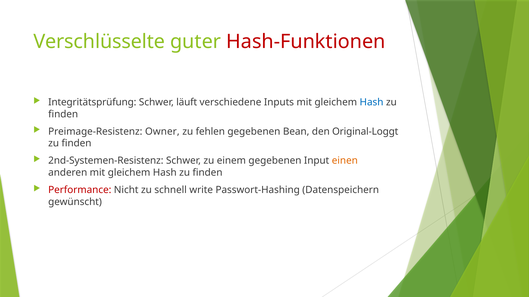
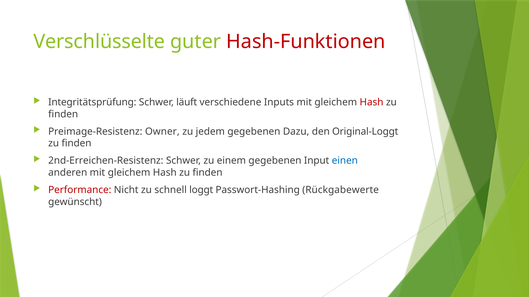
Hash at (372, 102) colour: blue -> red
fehlen: fehlen -> jedem
Bean: Bean -> Dazu
2nd‑Systemen‑Resistenz: 2nd‑Systemen‑Resistenz -> 2nd‑Erreichen‑Resistenz
einen colour: orange -> blue
write: write -> loggt
Datenspeichern: Datenspeichern -> Rückgabewerte
